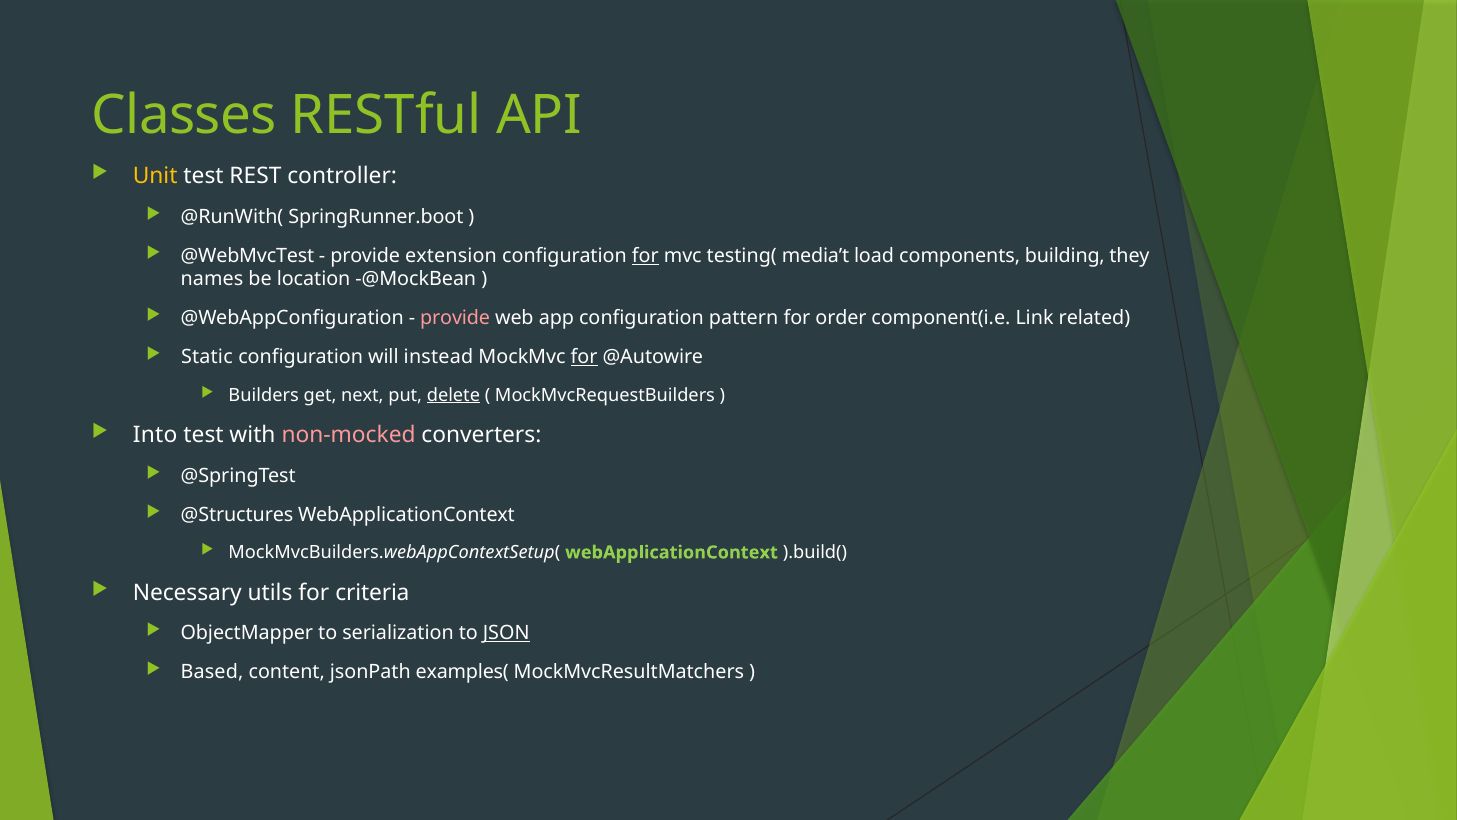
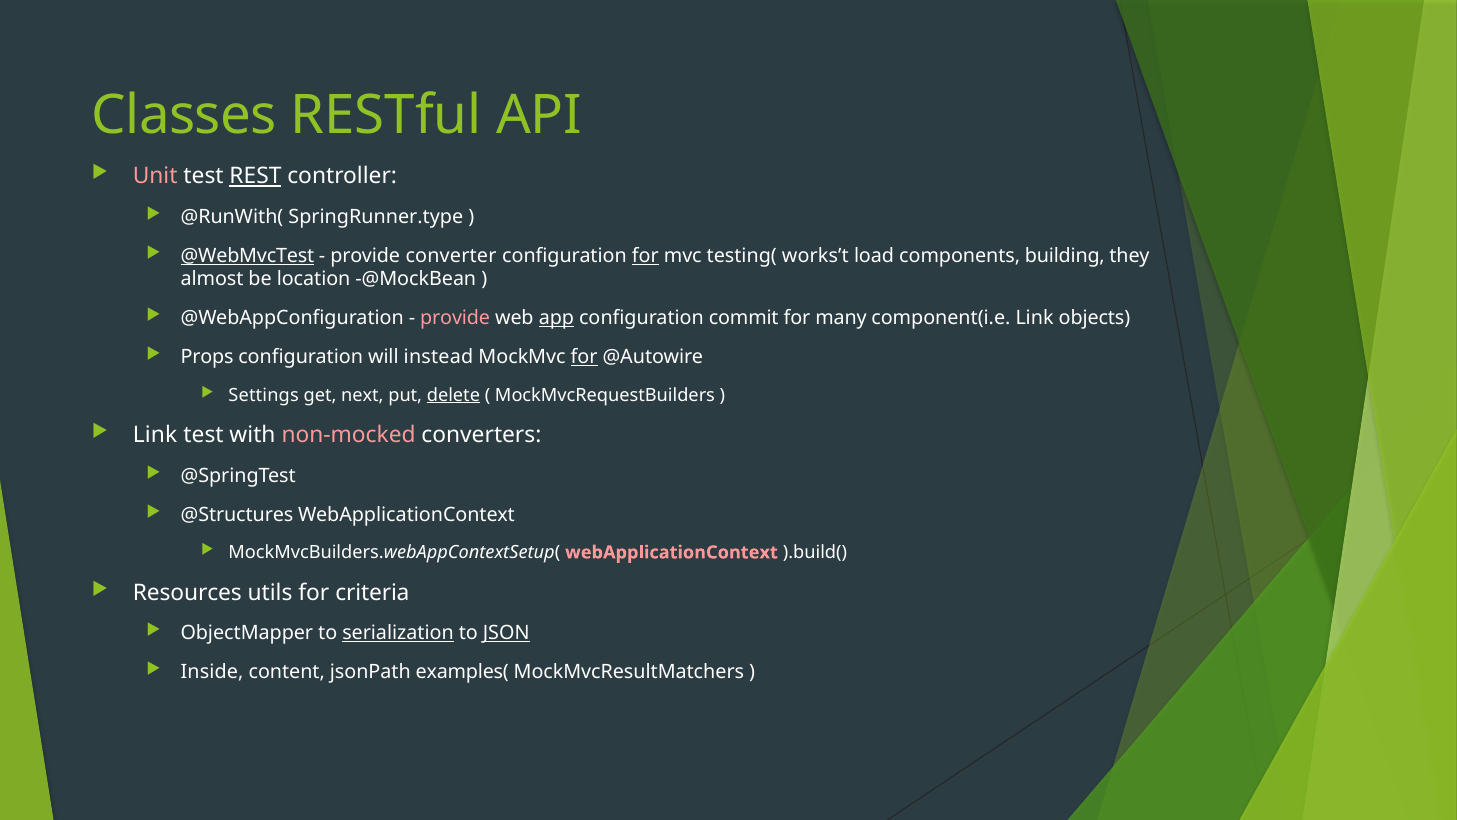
Unit colour: yellow -> pink
REST underline: none -> present
SpringRunner.boot: SpringRunner.boot -> SpringRunner.type
@WebMvcTest underline: none -> present
extension: extension -> converter
media’t: media’t -> works’t
names: names -> almost
app underline: none -> present
pattern: pattern -> commit
order: order -> many
related: related -> objects
Static: Static -> Props
Builders: Builders -> Settings
Into at (155, 435): Into -> Link
webApplicationContext at (672, 552) colour: light green -> pink
Necessary: Necessary -> Resources
serialization underline: none -> present
Based: Based -> Inside
